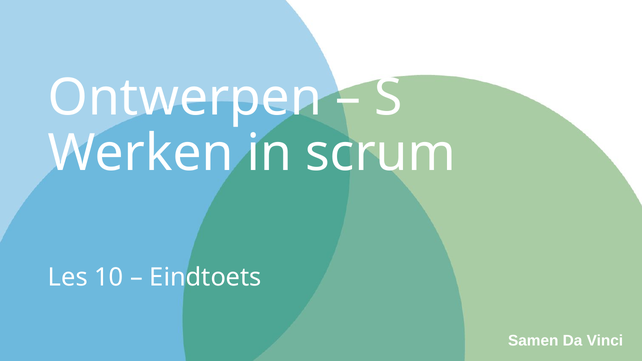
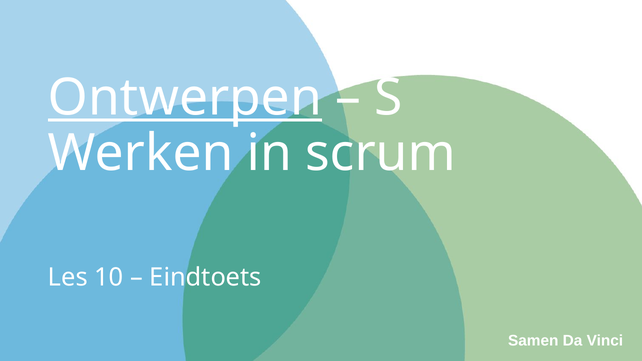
Ontwerpen underline: none -> present
